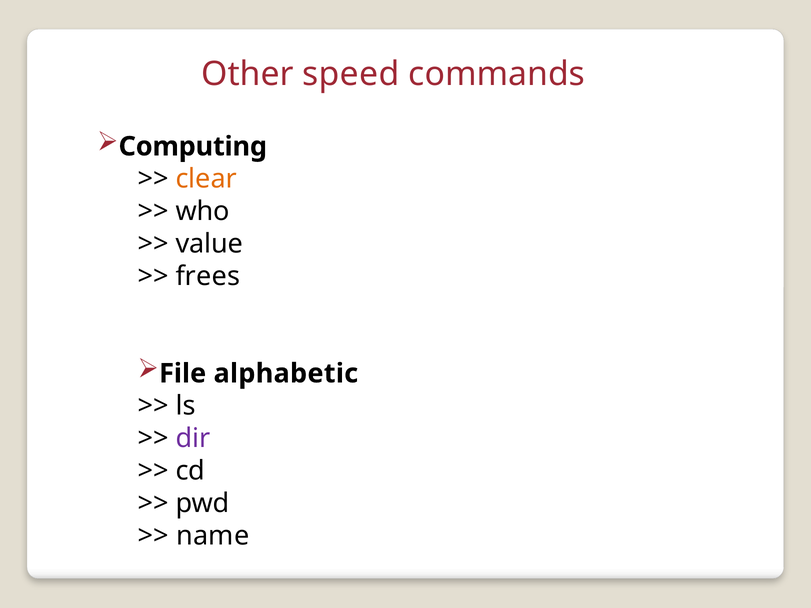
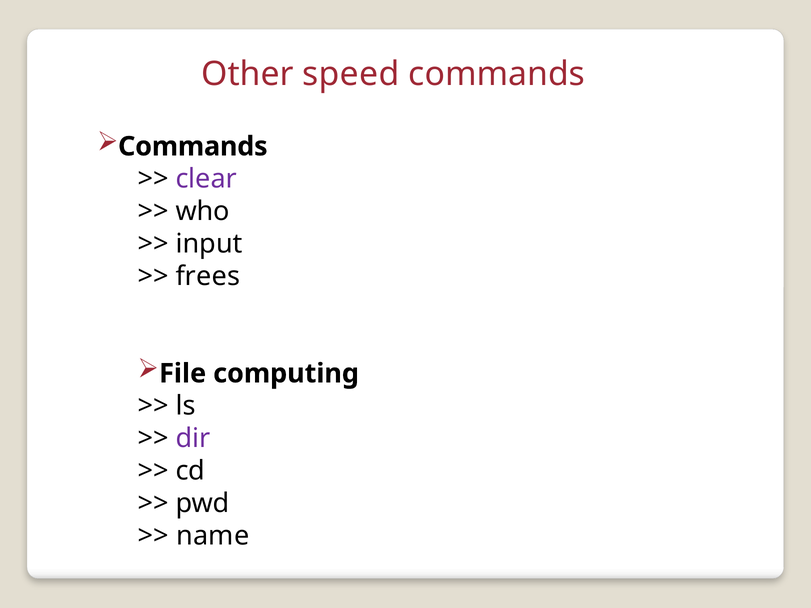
Computing at (193, 147): Computing -> Commands
clear colour: orange -> purple
value: value -> input
alphabetic: alphabetic -> computing
